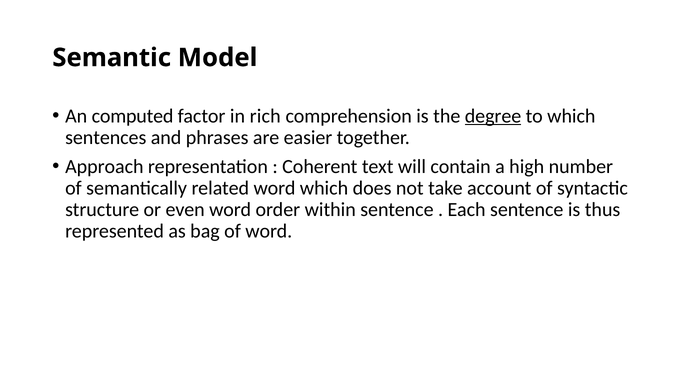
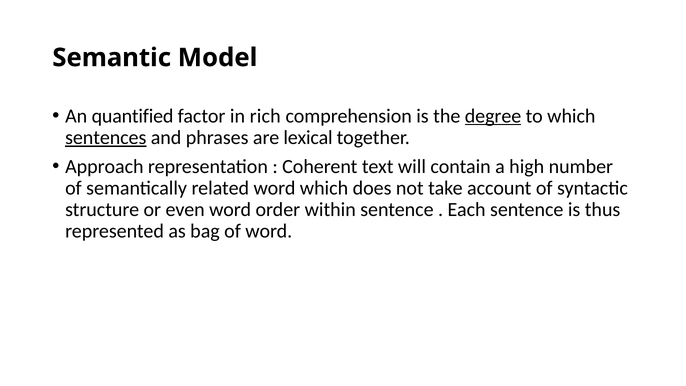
computed: computed -> quantified
sentences underline: none -> present
easier: easier -> lexical
